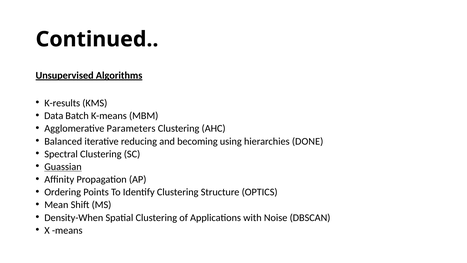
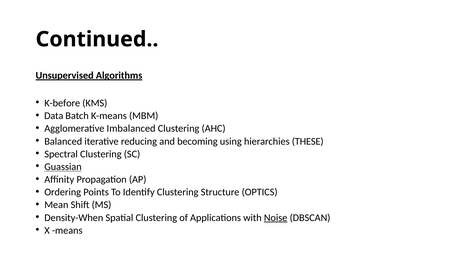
K-results: K-results -> K-before
Parameters: Parameters -> Imbalanced
DONE: DONE -> THESE
Noise underline: none -> present
